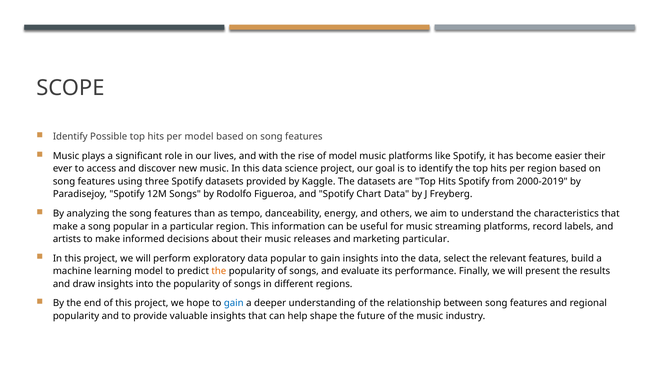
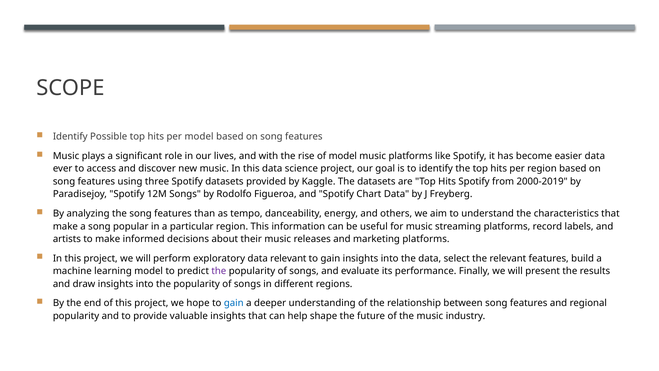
easier their: their -> data
marketing particular: particular -> platforms
data popular: popular -> relevant
the at (219, 271) colour: orange -> purple
